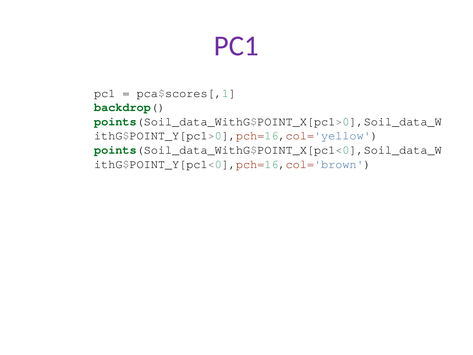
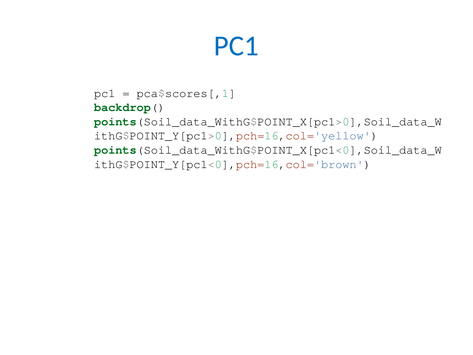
PC1 at (236, 46) colour: purple -> blue
